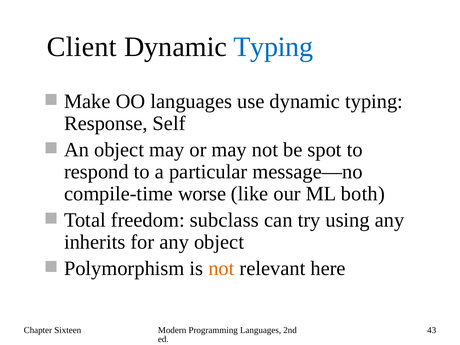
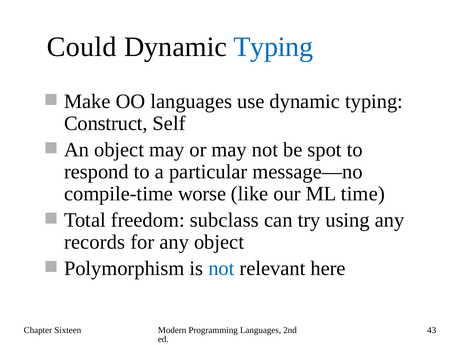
Client: Client -> Could
Response: Response -> Construct
both: both -> time
inherits: inherits -> records
not at (221, 268) colour: orange -> blue
